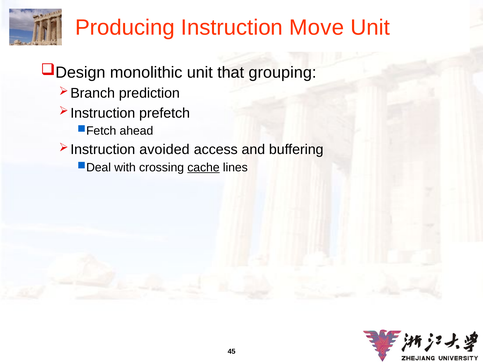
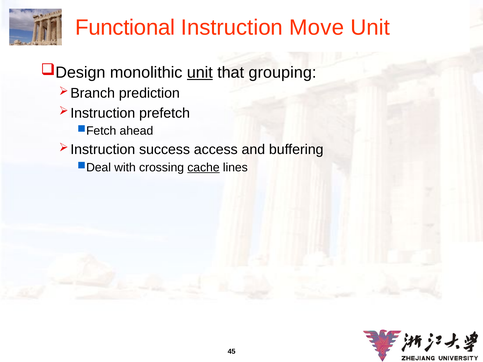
Producing: Producing -> Functional
unit at (200, 73) underline: none -> present
avoided: avoided -> success
